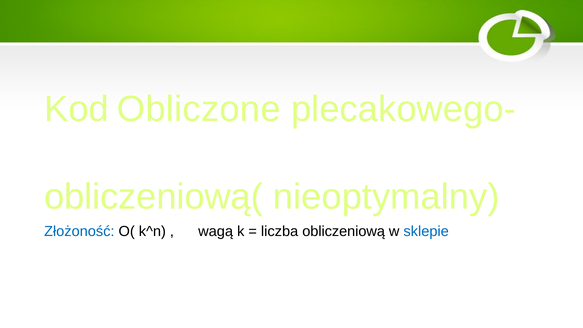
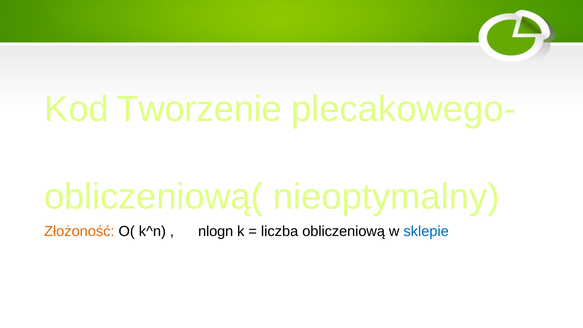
Obliczone: Obliczone -> Tworzenie
Złożoność colour: blue -> orange
wagą: wagą -> nlogn
